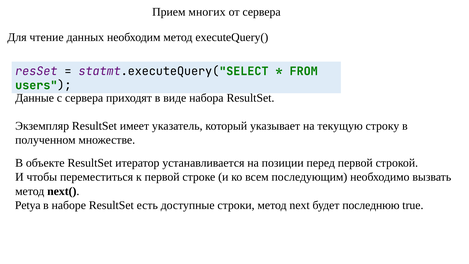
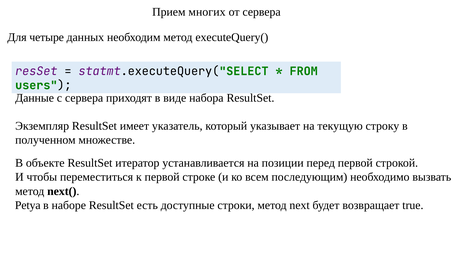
чтение: чтение -> четыре
последнюю: последнюю -> возвращает
